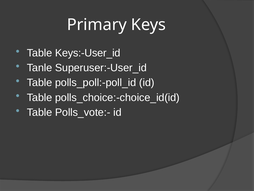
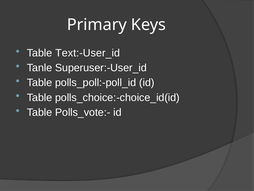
Keys:-User_id: Keys:-User_id -> Text:-User_id
